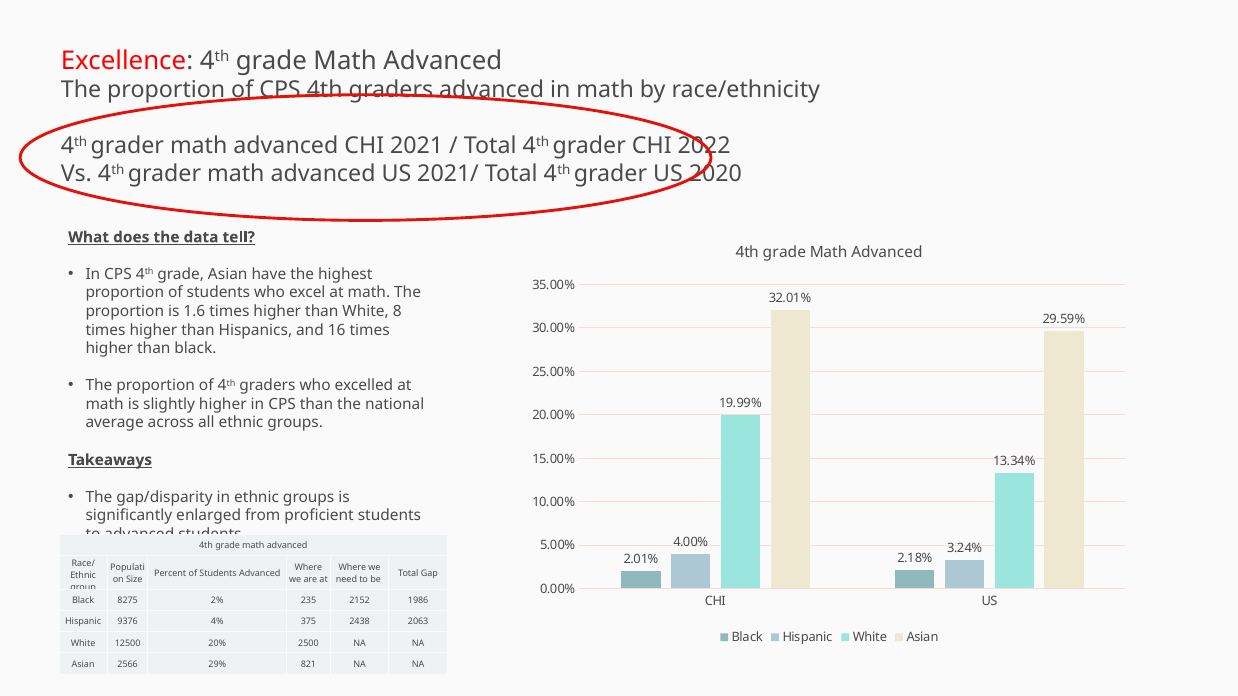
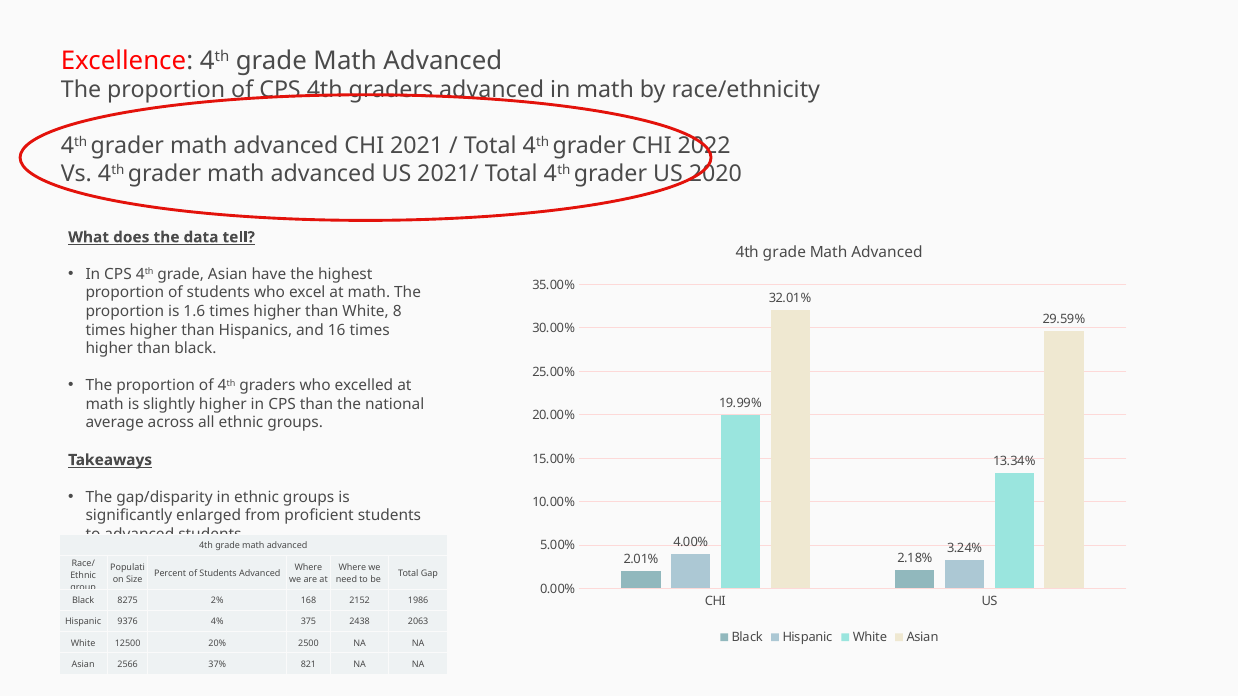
235: 235 -> 168
29%: 29% -> 37%
